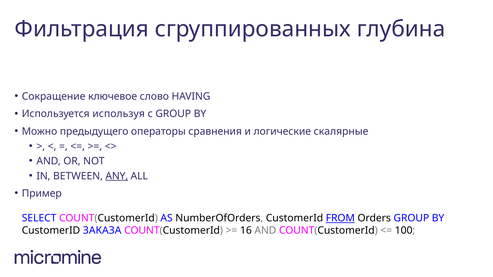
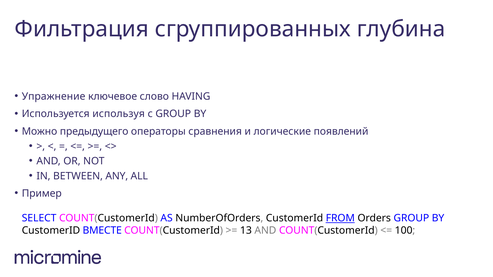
Сокращение: Сокращение -> Упражнение
скалярные: скалярные -> появлений
ANY underline: present -> none
ЗАКАЗА: ЗАКАЗА -> ВМЕСТЕ
16: 16 -> 13
